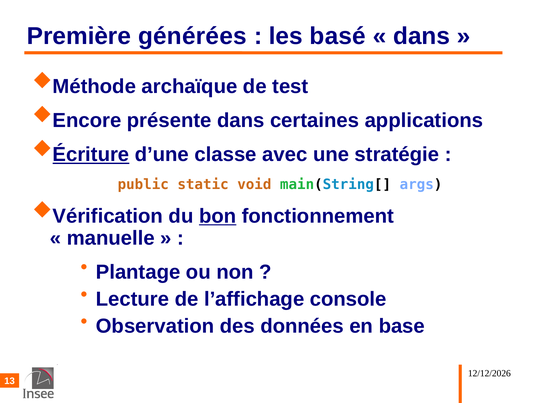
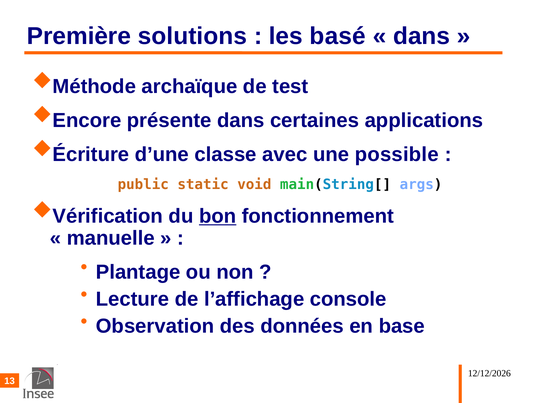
générées: générées -> solutions
Écriture underline: present -> none
stratégie: stratégie -> possible
